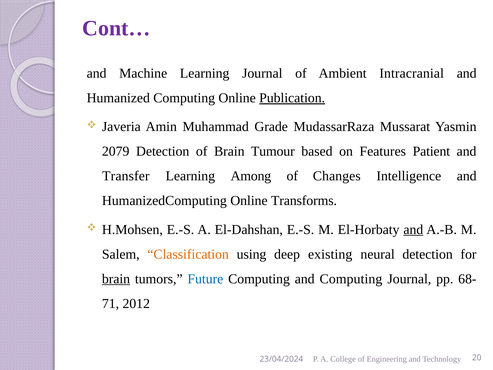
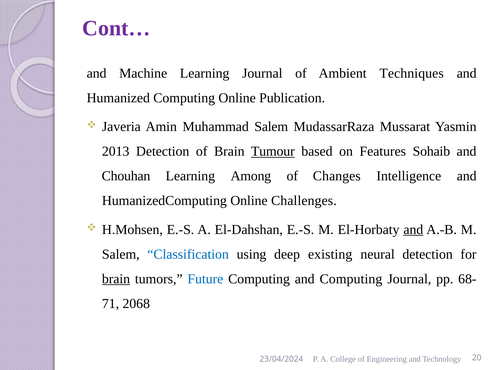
Intracranial: Intracranial -> Techniques
Publication underline: present -> none
Muhammad Grade: Grade -> Salem
2079: 2079 -> 2013
Tumour underline: none -> present
Patient: Patient -> Sohaib
Transfer: Transfer -> Chouhan
Transforms: Transforms -> Challenges
Classification colour: orange -> blue
2012: 2012 -> 2068
